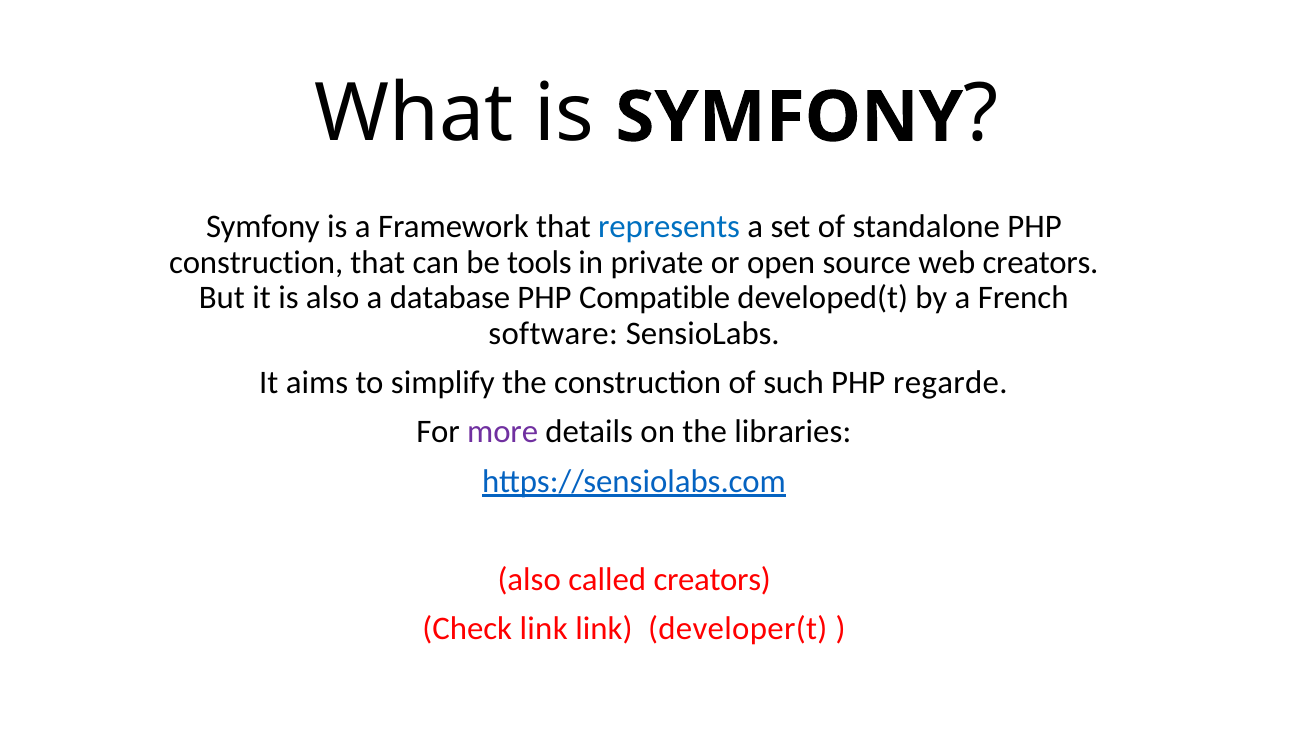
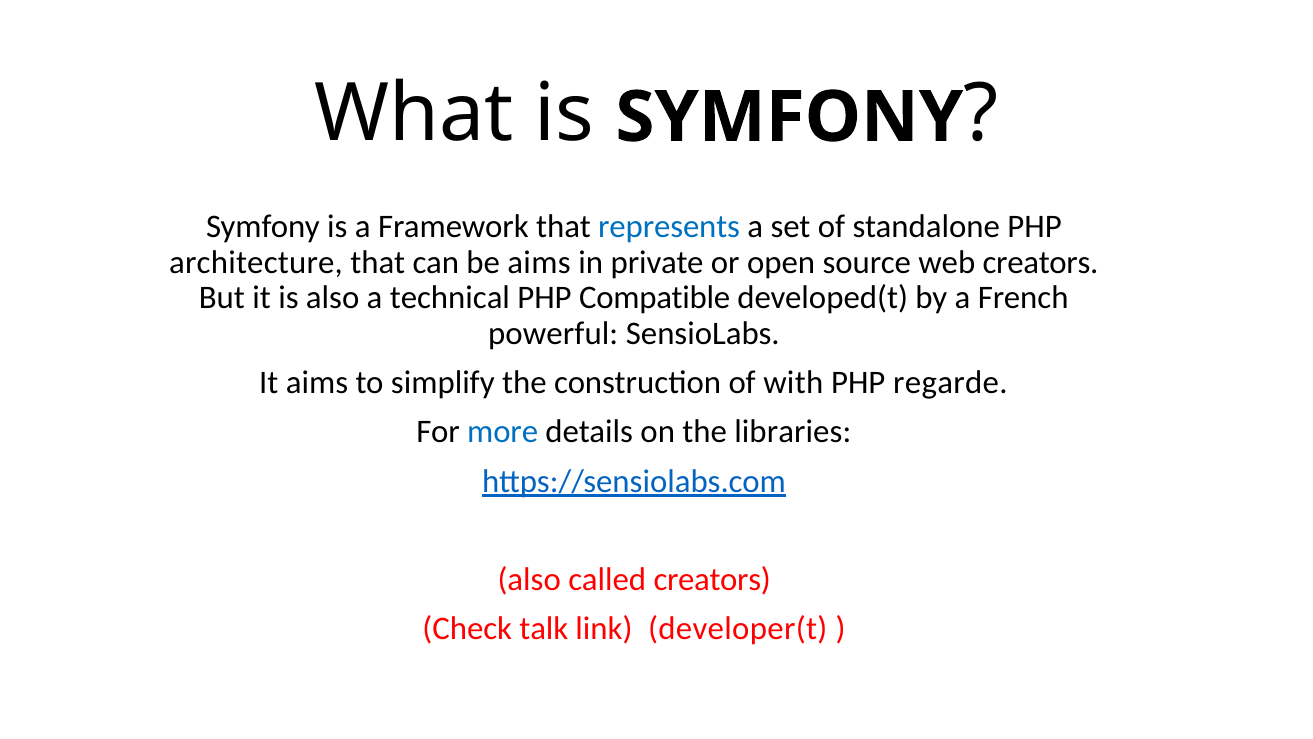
construction at (256, 262): construction -> architecture
be tools: tools -> aims
database: database -> technical
software: software -> powerful
such: such -> with
more colour: purple -> blue
Check link: link -> talk
